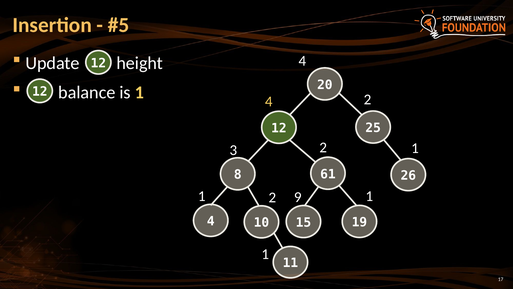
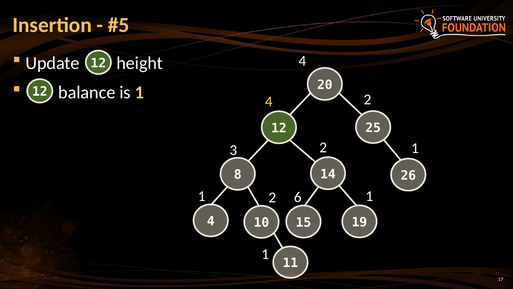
61: 61 -> 14
9: 9 -> 6
